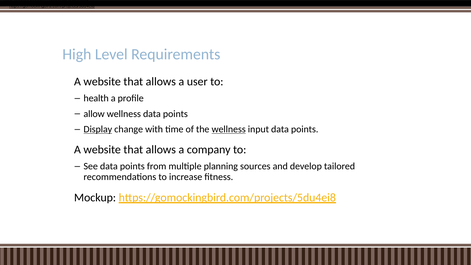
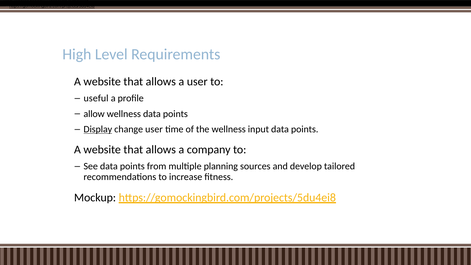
health: health -> useful
change with: with -> user
wellness at (229, 129) underline: present -> none
